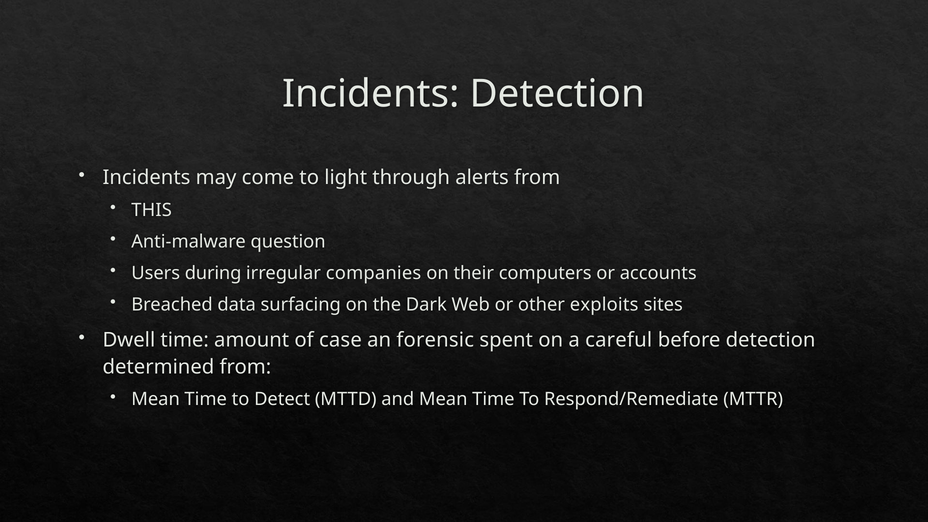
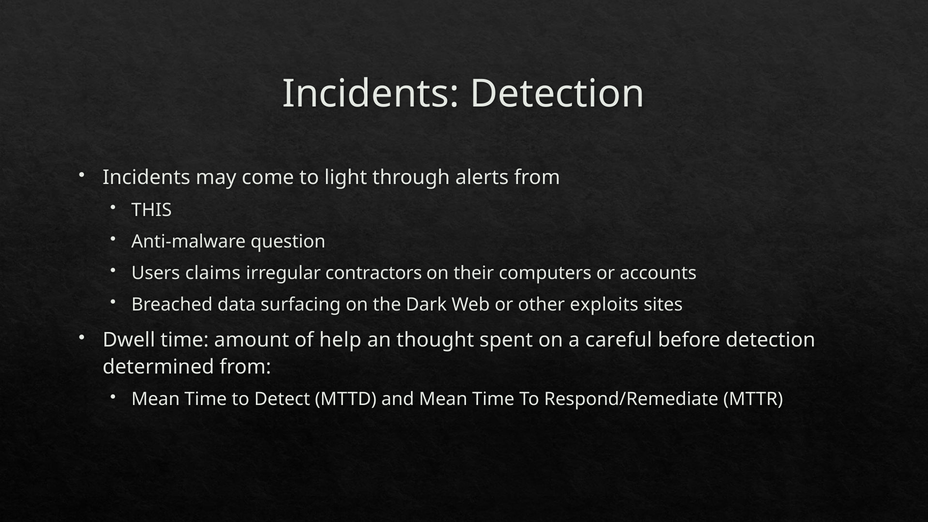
during: during -> claims
companies: companies -> contractors
case: case -> help
forensic: forensic -> thought
